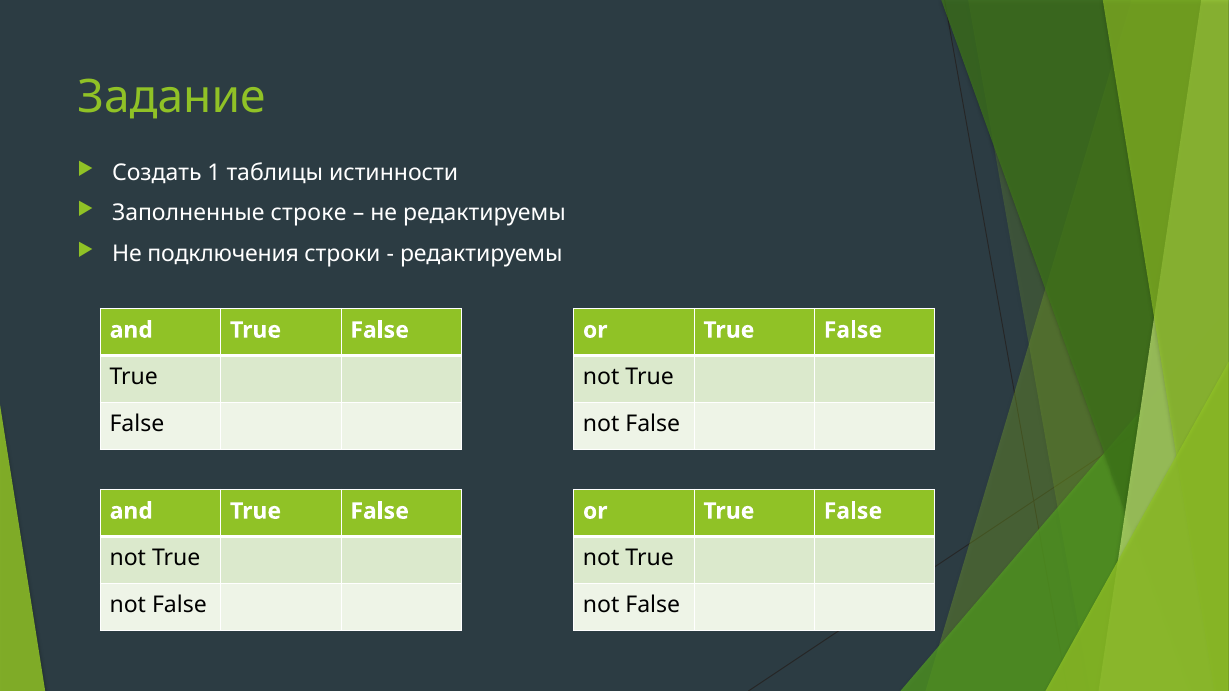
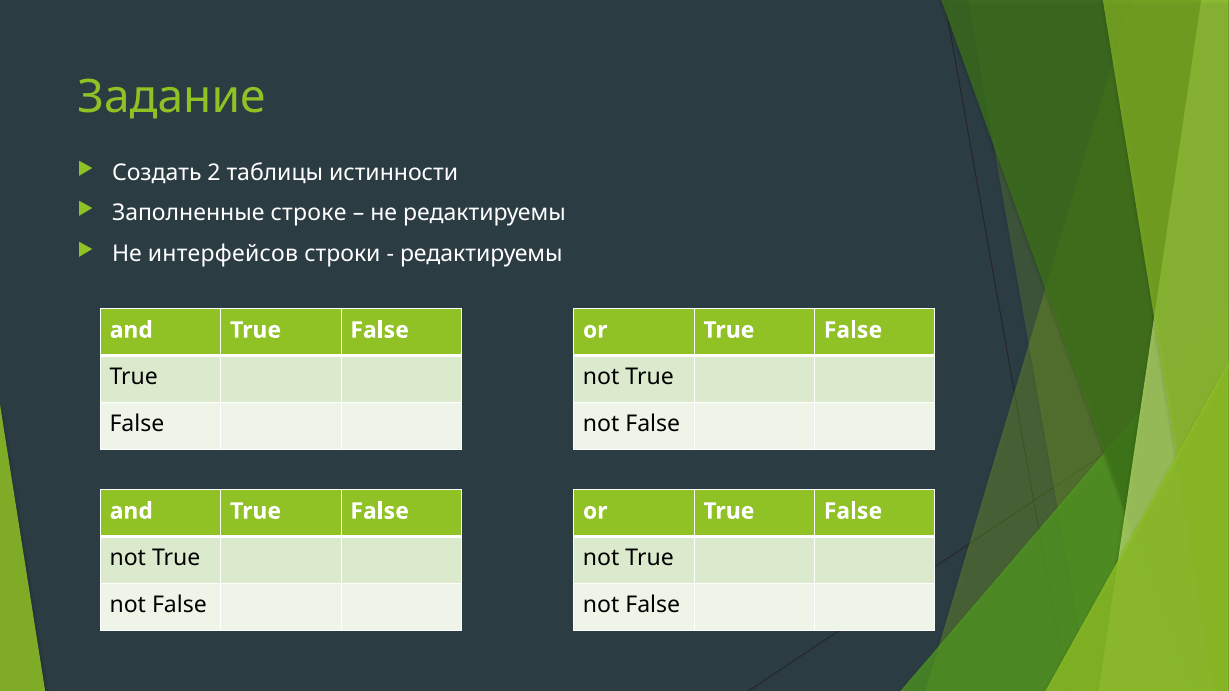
1: 1 -> 2
подключения: подключения -> интерфейсов
